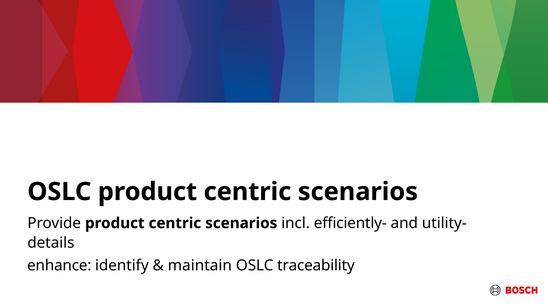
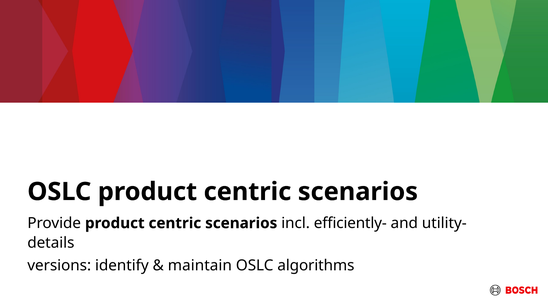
enhance: enhance -> versions
traceability: traceability -> algorithms
